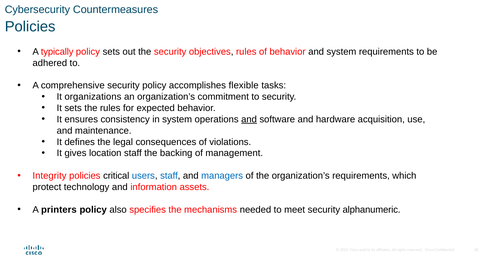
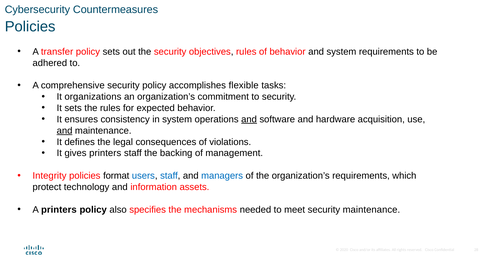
typically: typically -> transfer
and at (65, 130) underline: none -> present
gives location: location -> printers
critical: critical -> format
security alphanumeric: alphanumeric -> maintenance
